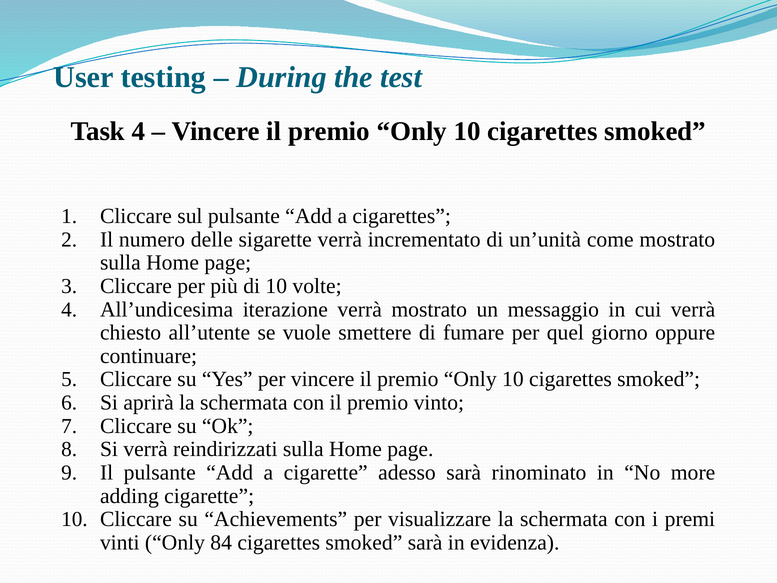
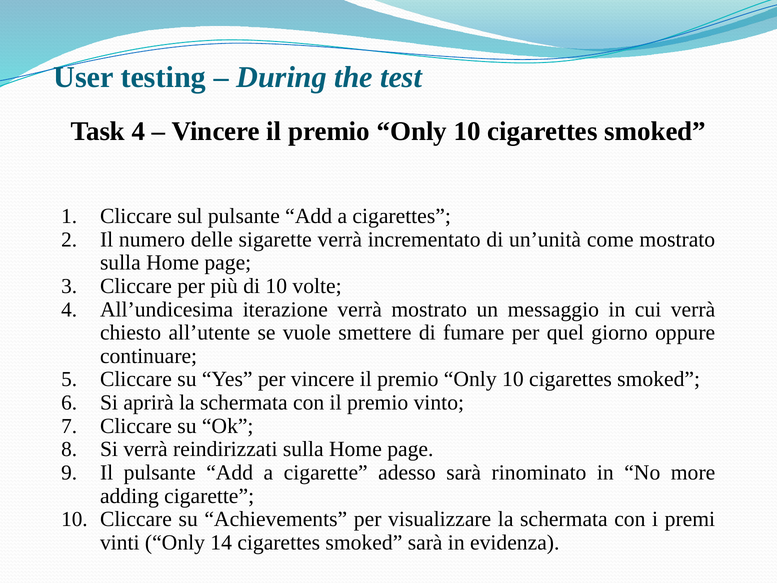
84: 84 -> 14
